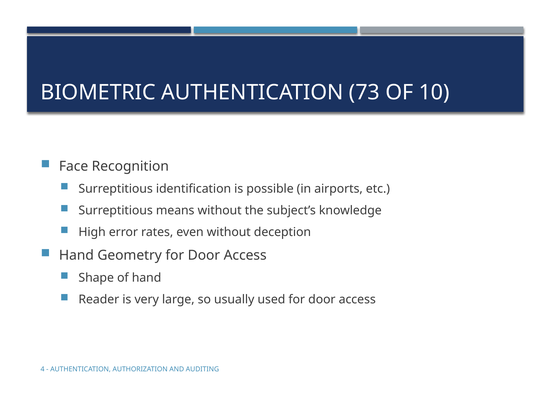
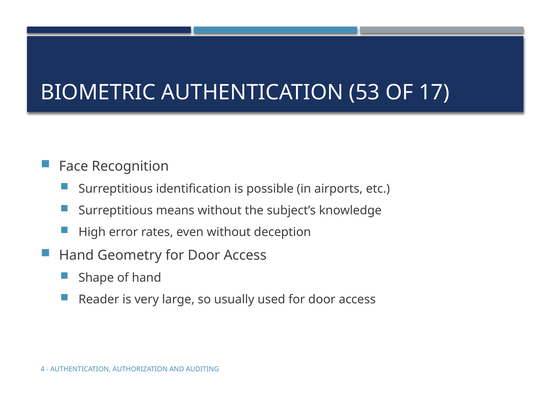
73: 73 -> 53
10: 10 -> 17
